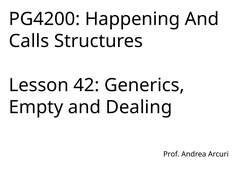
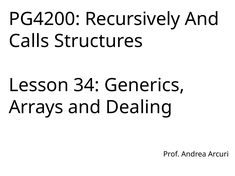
Happening: Happening -> Recursively
42: 42 -> 34
Empty: Empty -> Arrays
